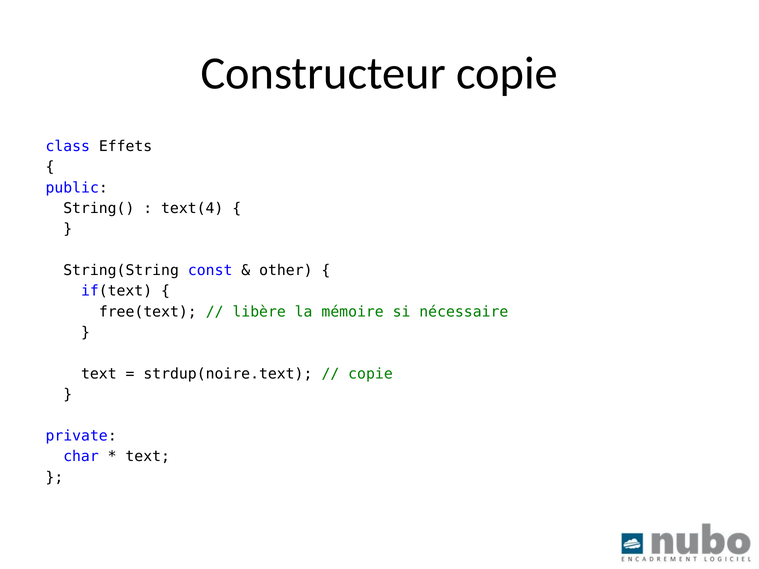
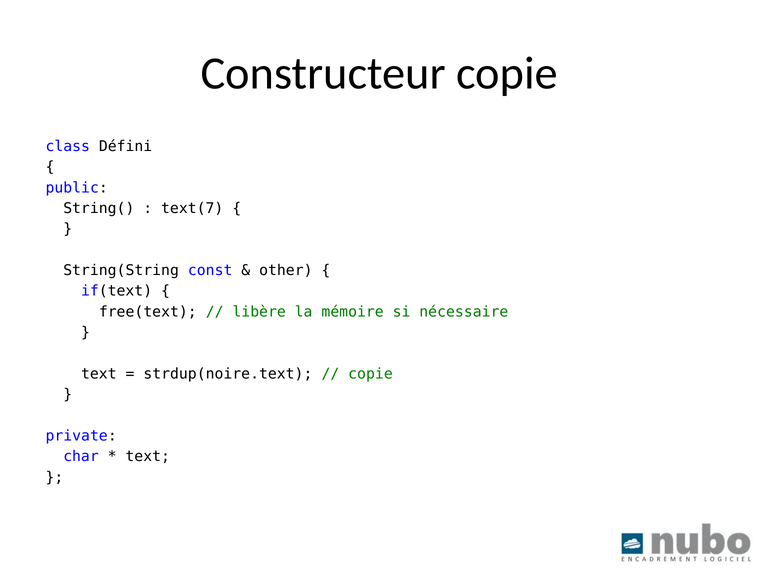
Effets: Effets -> Défini
text(4: text(4 -> text(7
